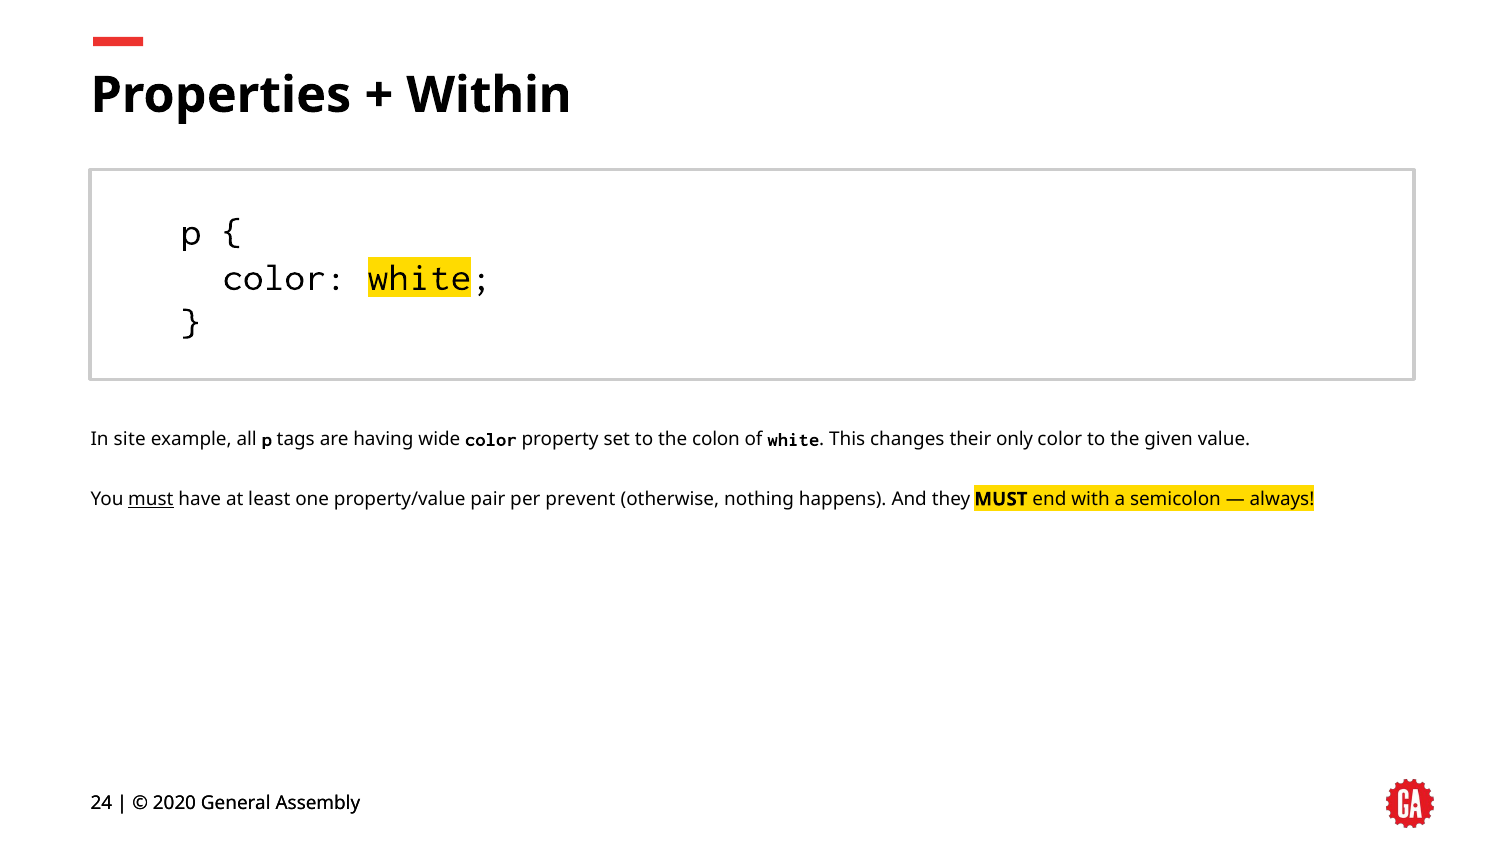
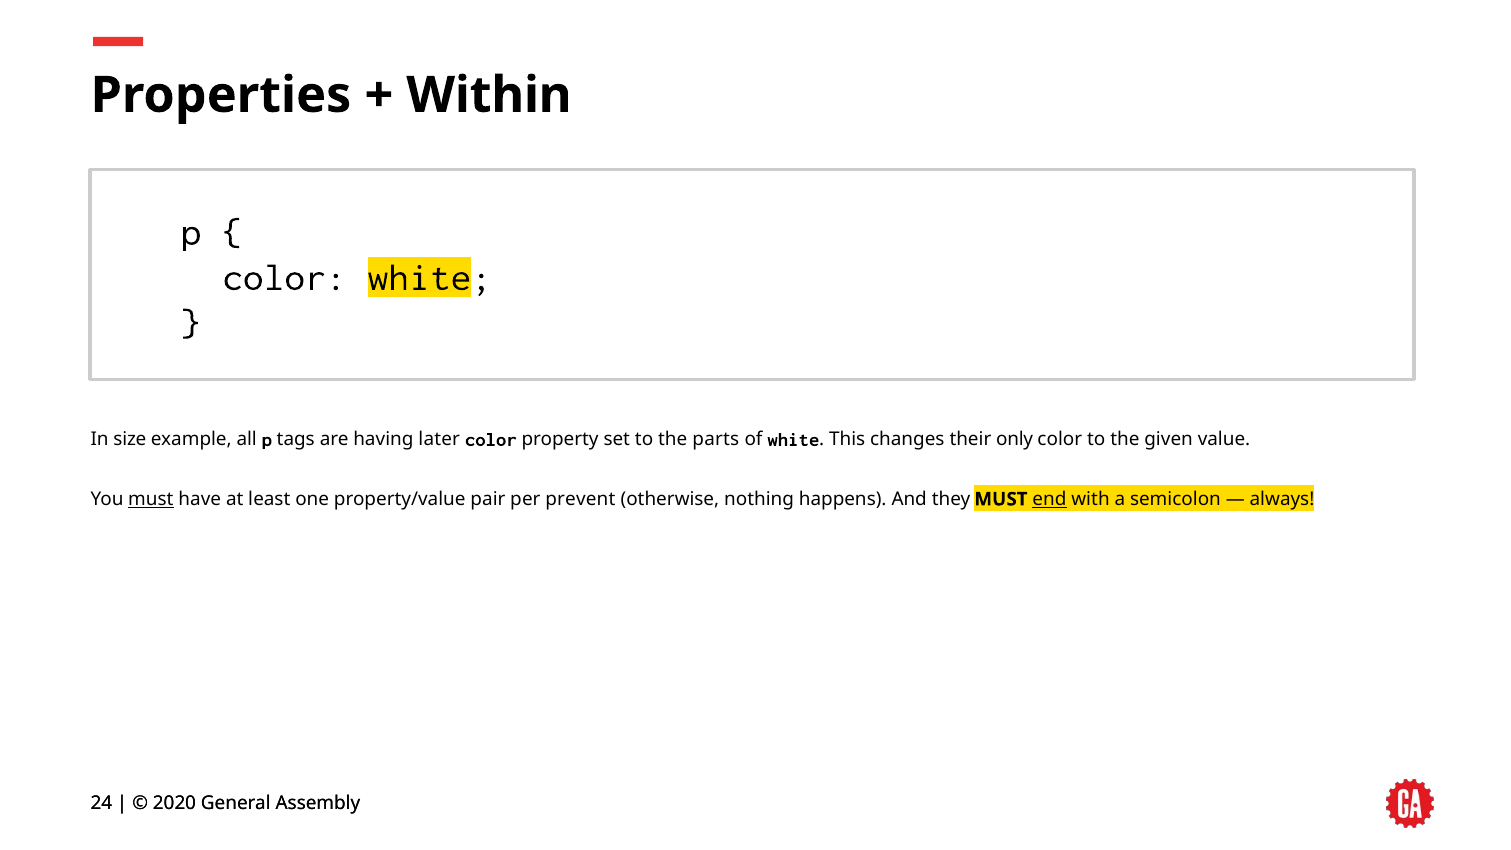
site: site -> size
wide: wide -> later
colon: colon -> parts
end underline: none -> present
